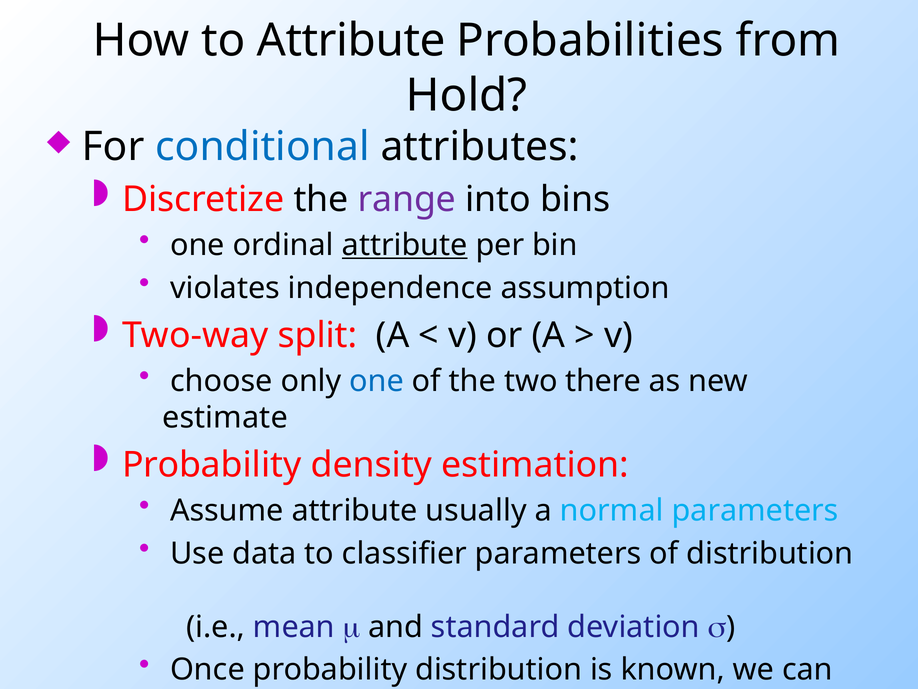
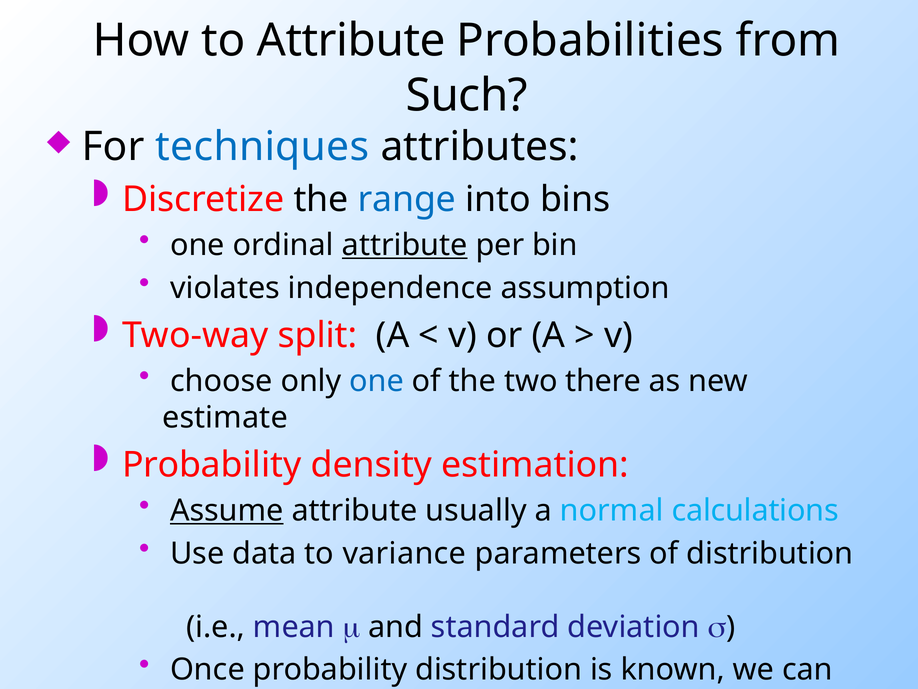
Hold: Hold -> Such
For conditional: conditional -> techniques
range colour: purple -> blue
Assume underline: none -> present
normal parameters: parameters -> calculations
classifier: classifier -> variance
